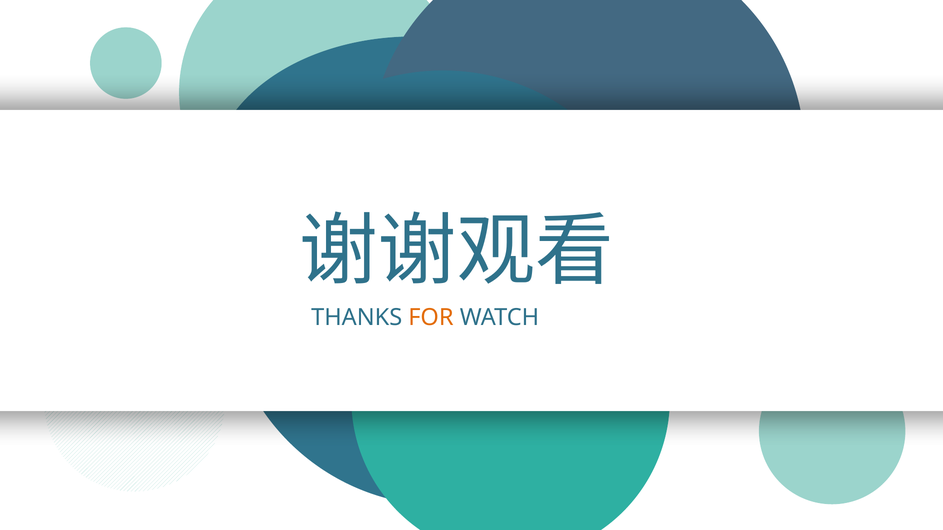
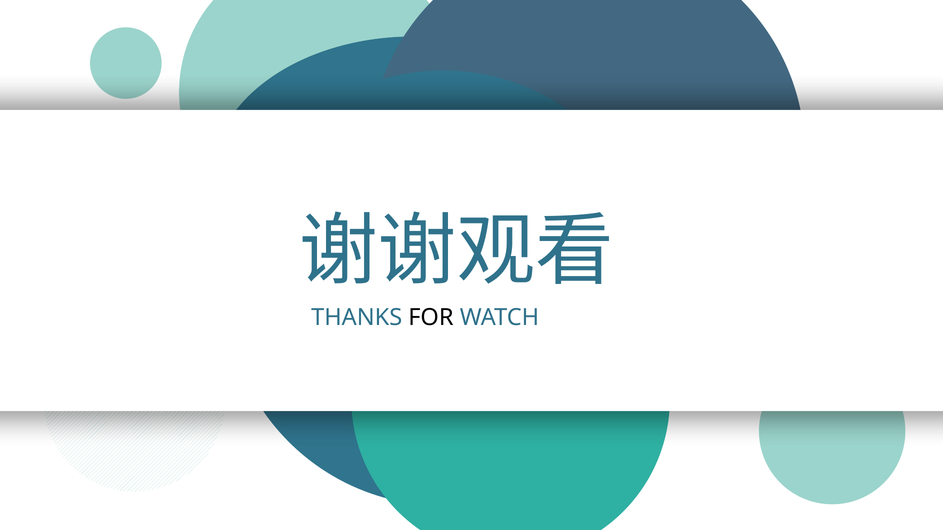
FOR colour: orange -> black
